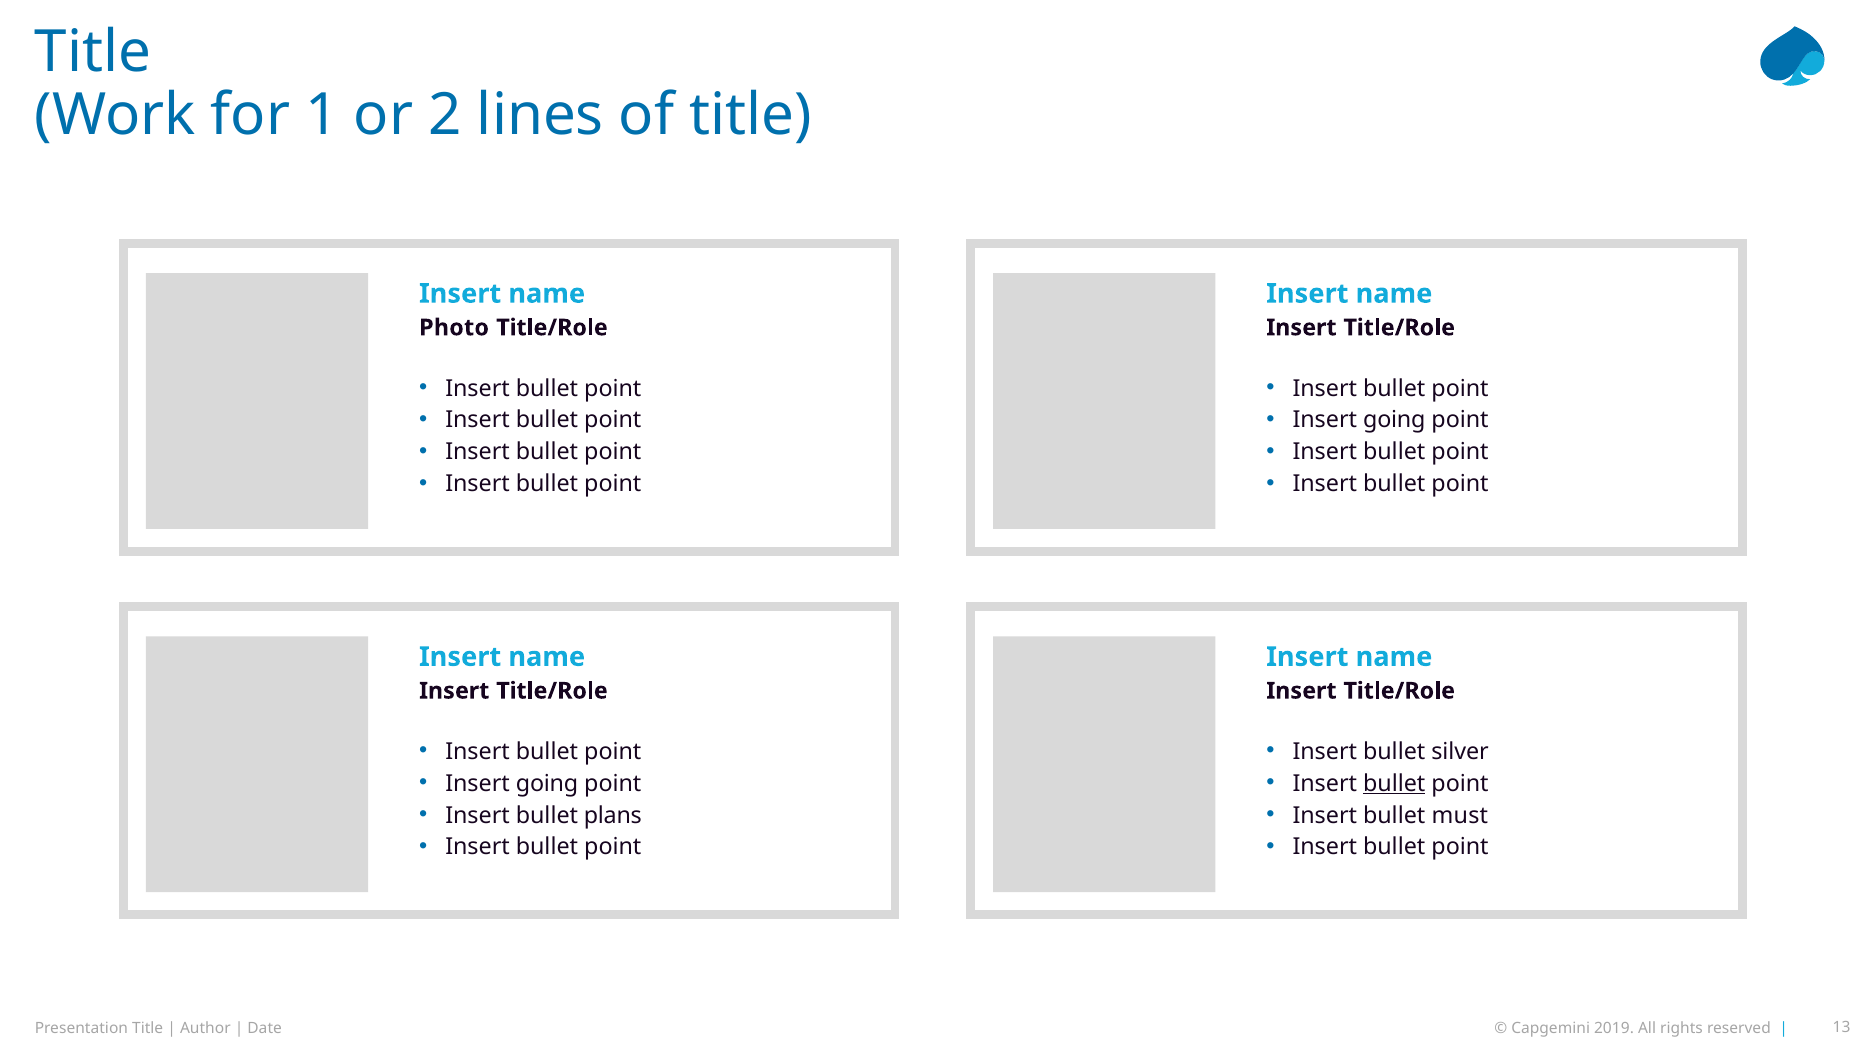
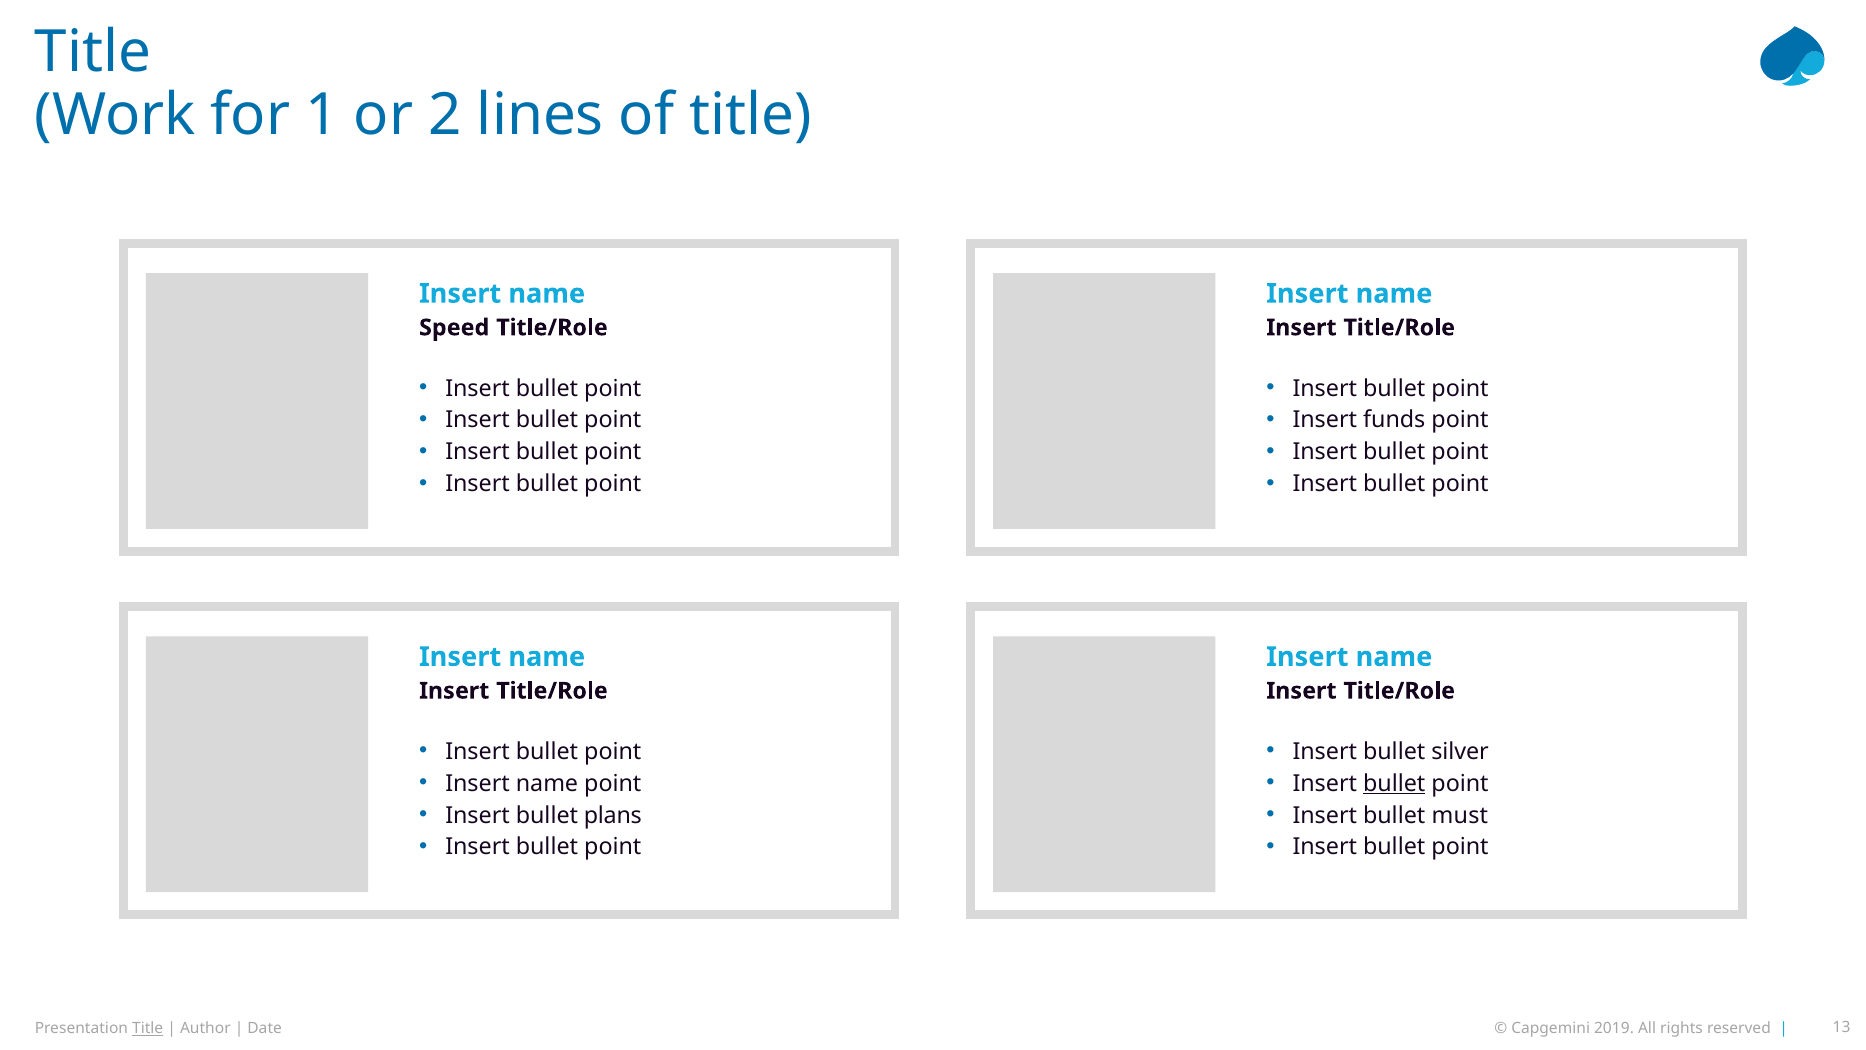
Photo: Photo -> Speed
going at (1394, 420): going -> funds
going at (547, 783): going -> name
Title at (148, 1028) underline: none -> present
